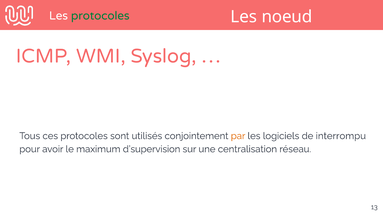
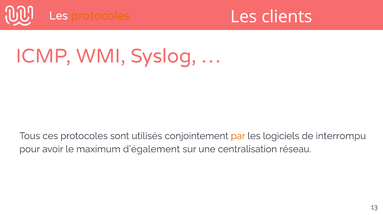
protocoles at (100, 16) colour: green -> orange
noeud: noeud -> clients
d’supervision: d’supervision -> d’également
